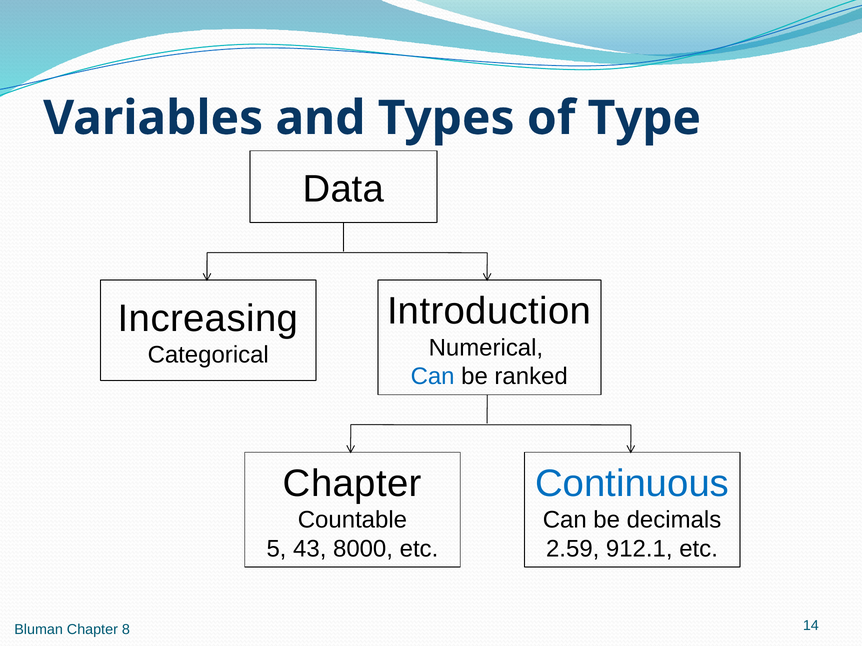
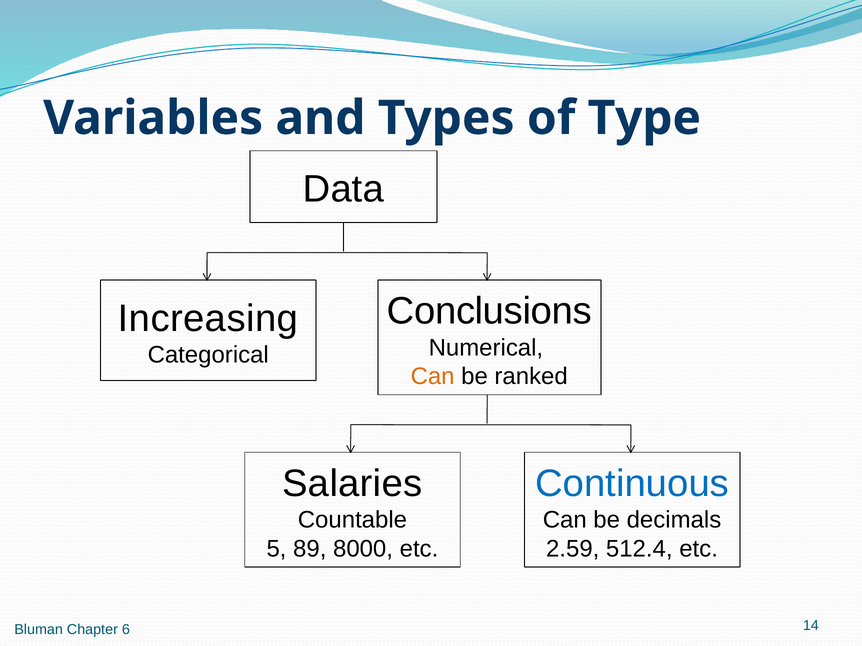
Introduction: Introduction -> Conclusions
Can at (433, 377) colour: blue -> orange
Chapter at (352, 484): Chapter -> Salaries
43: 43 -> 89
912.1: 912.1 -> 512.4
8: 8 -> 6
